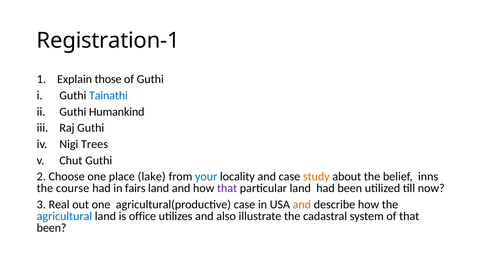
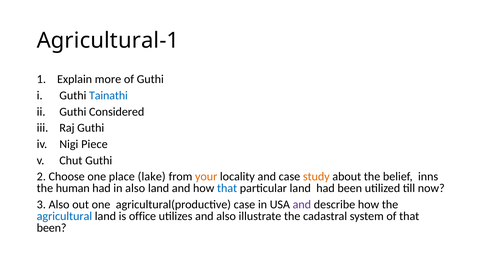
Registration-1: Registration-1 -> Agricultural-1
those: those -> more
Humankind: Humankind -> Considered
Trees: Trees -> Piece
your colour: blue -> orange
course: course -> human
in fairs: fairs -> also
that at (227, 188) colour: purple -> blue
3 Real: Real -> Also
and at (302, 205) colour: orange -> purple
